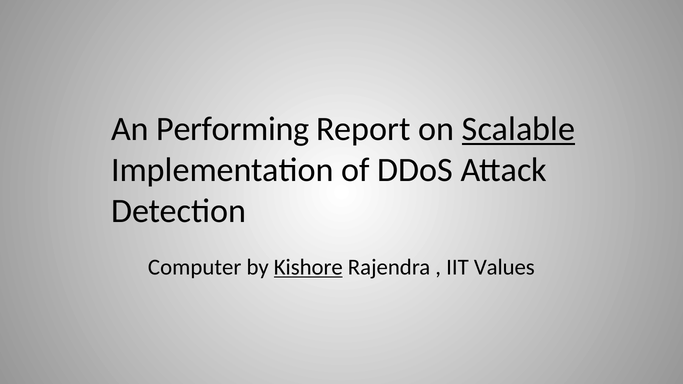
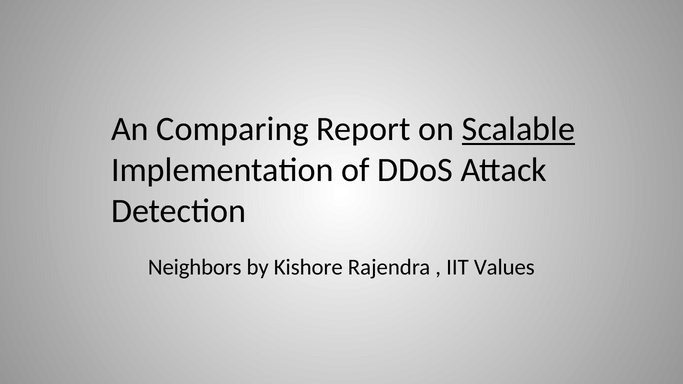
Performing: Performing -> Comparing
Computer: Computer -> Neighbors
Kishore underline: present -> none
